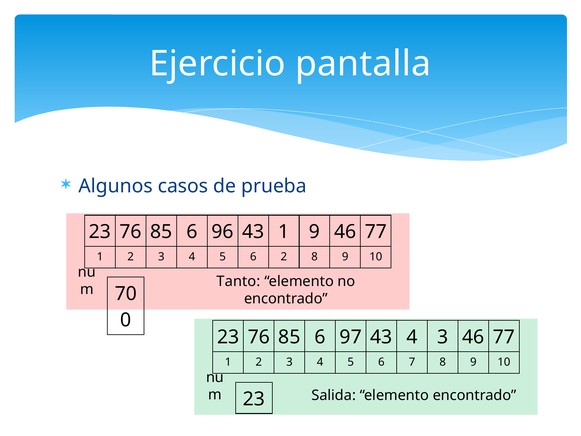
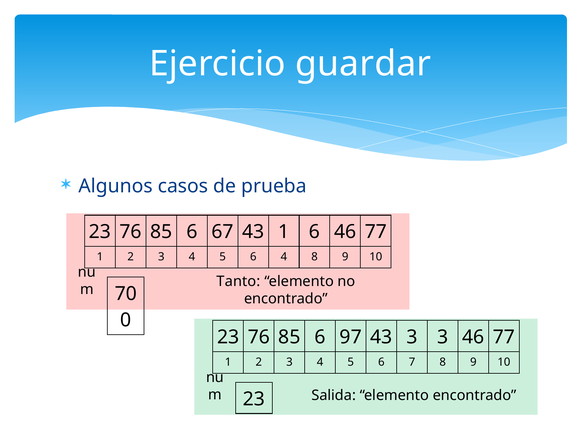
pantalla: pantalla -> guardar
96: 96 -> 67
1 9: 9 -> 6
6 2: 2 -> 4
43 4: 4 -> 3
